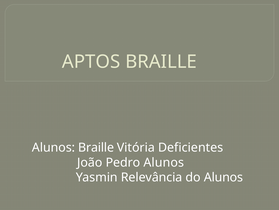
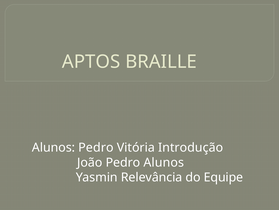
Alunos Braille: Braille -> Pedro
Deficientes: Deficientes -> Introdução
do Alunos: Alunos -> Equipe
